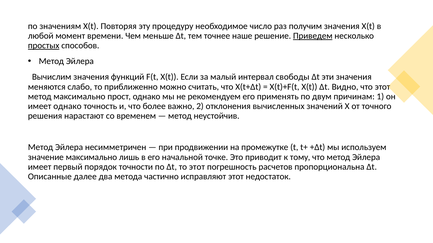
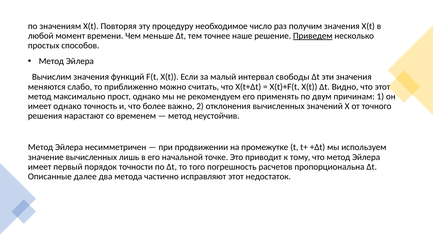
простых underline: present -> none
значение максимально: максимально -> вычисленных
то этот: этот -> того
